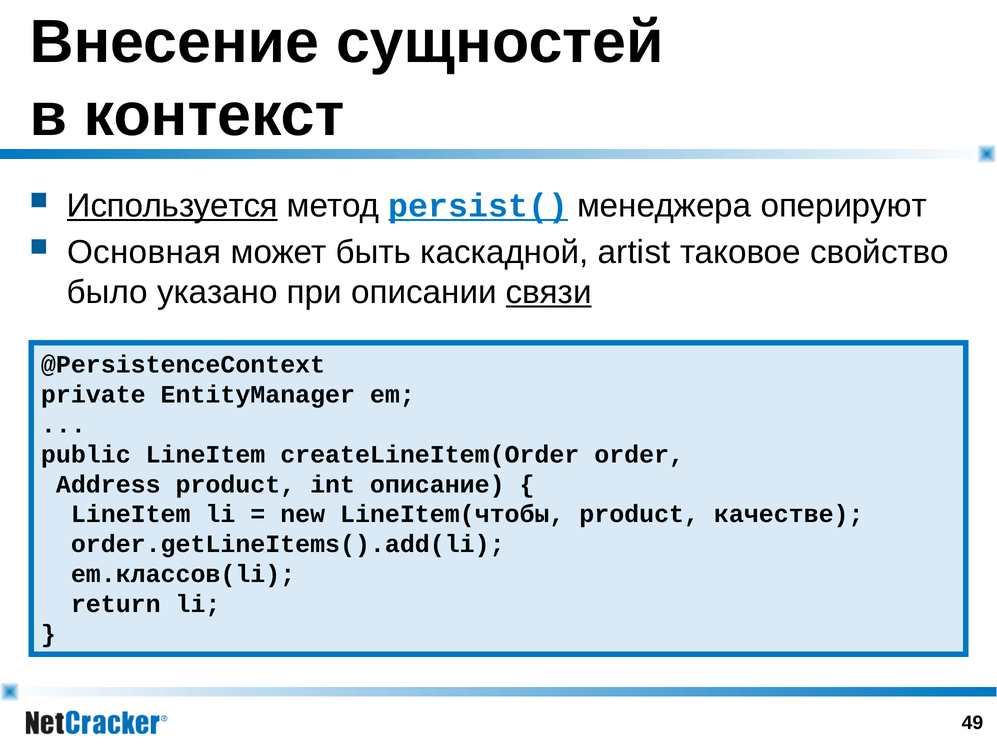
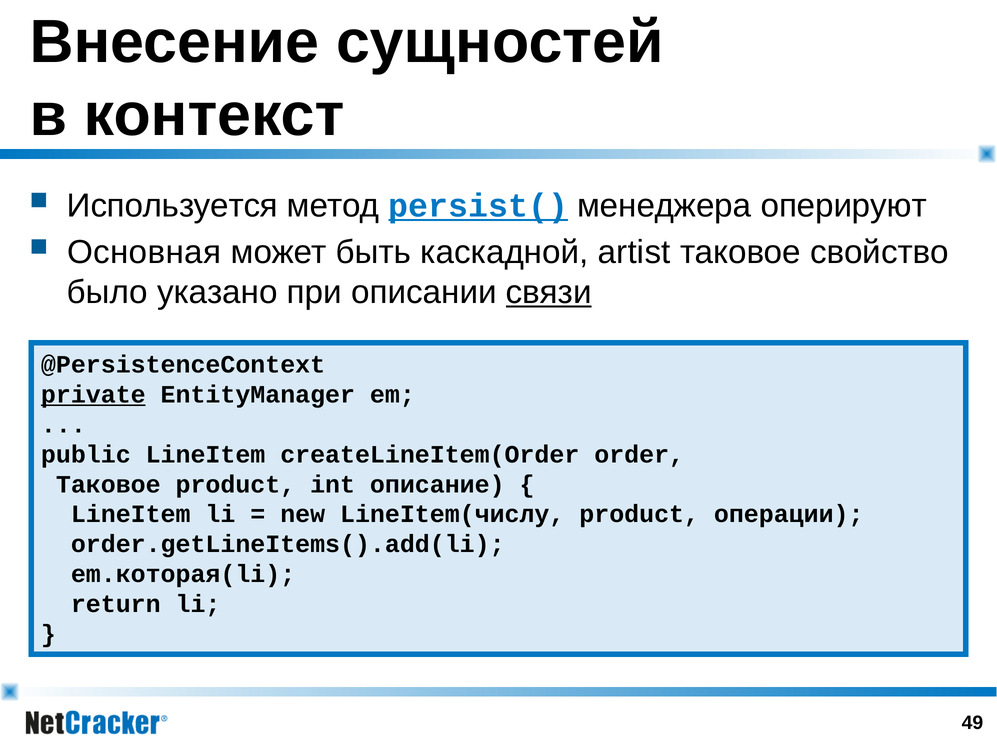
Используется underline: present -> none
private underline: none -> present
Address at (108, 484): Address -> Таковое
LineItem(чтобы: LineItem(чтобы -> LineItem(числу
качестве: качестве -> операции
em.классов(li: em.классов(li -> em.которая(li
